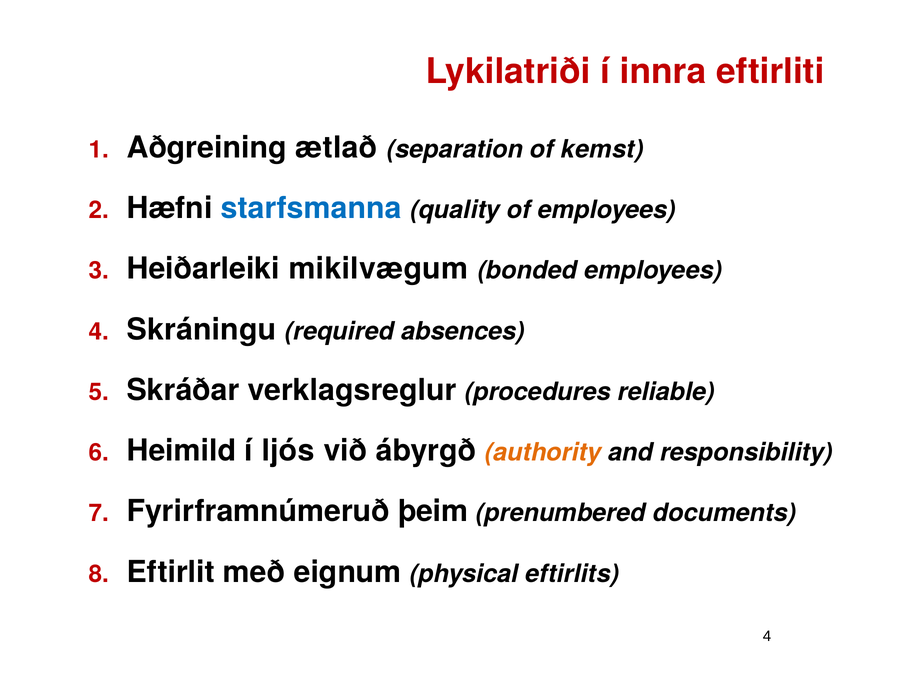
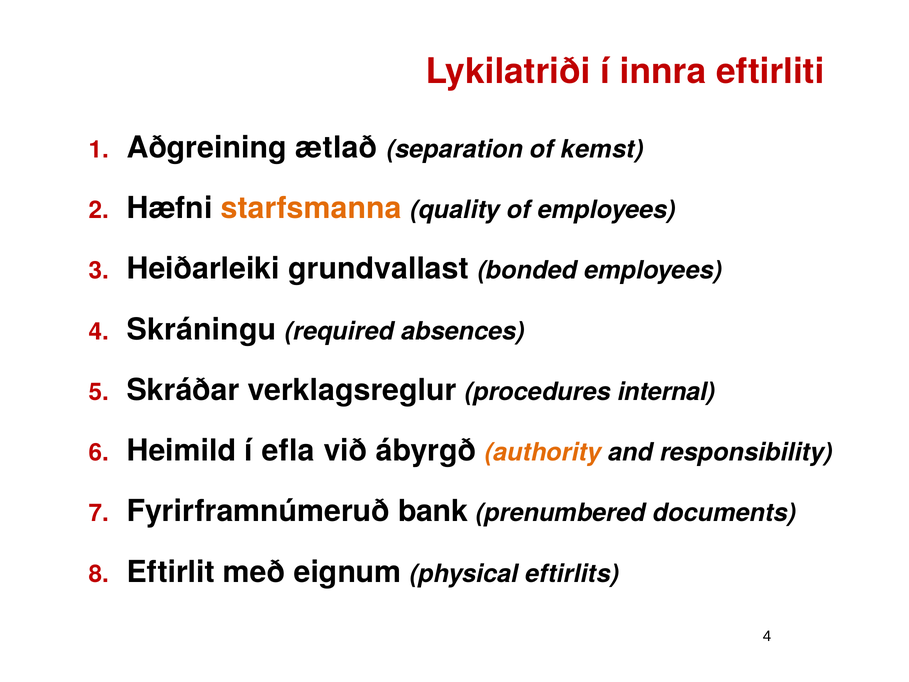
starfsmanna colour: blue -> orange
mikilvægum: mikilvægum -> grundvallast
reliable: reliable -> internal
ljós: ljós -> efla
þeim: þeim -> bank
